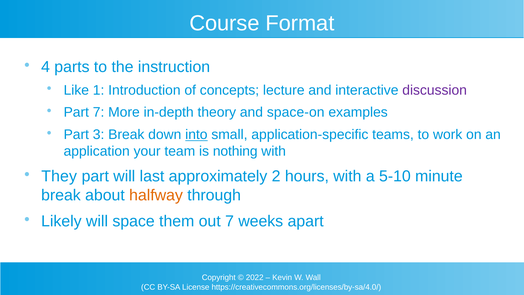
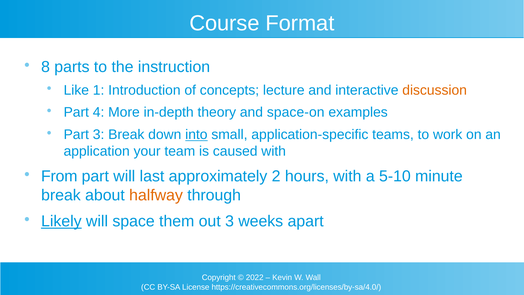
4: 4 -> 8
discussion colour: purple -> orange
Part 7: 7 -> 4
nothing: nothing -> caused
They: They -> From
Likely underline: none -> present
out 7: 7 -> 3
